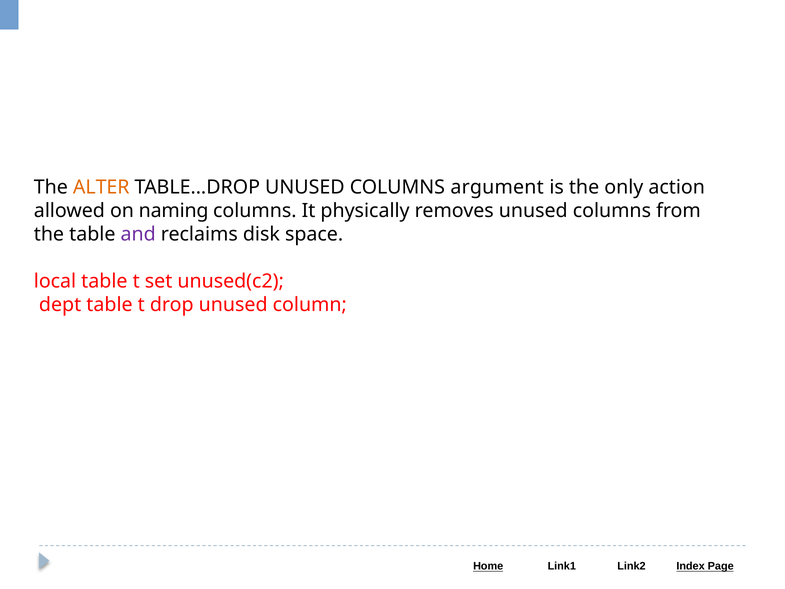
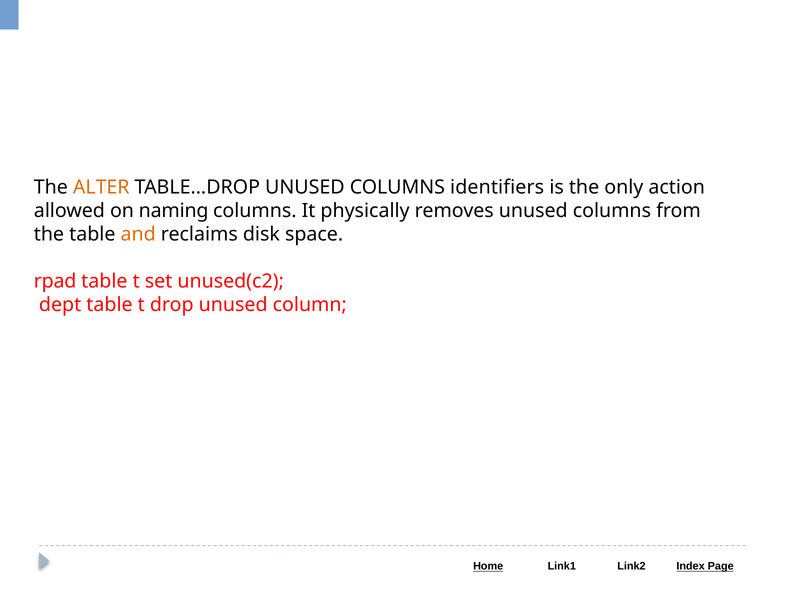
argument: argument -> identifiers
and colour: purple -> orange
local: local -> rpad
